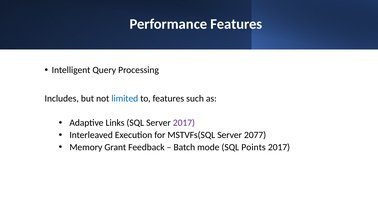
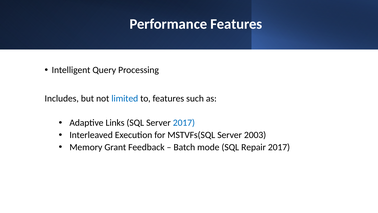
2017 at (184, 123) colour: purple -> blue
2077: 2077 -> 2003
Points: Points -> Repair
